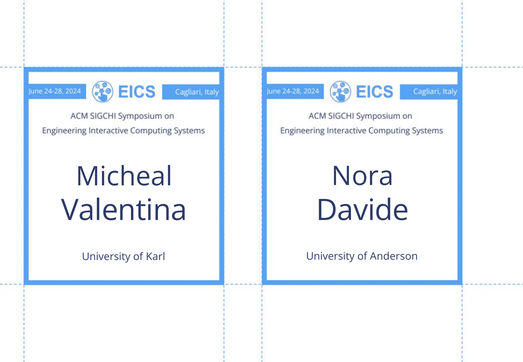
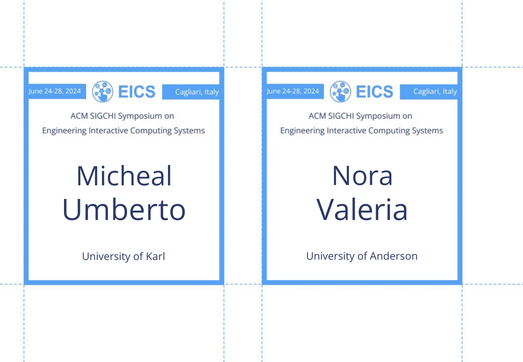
Davide: Davide -> Valeria
Valentina: Valentina -> Umberto
